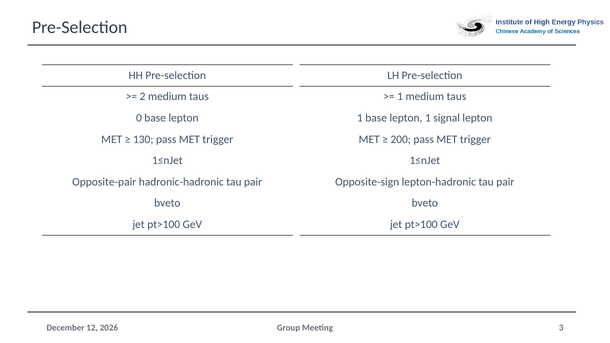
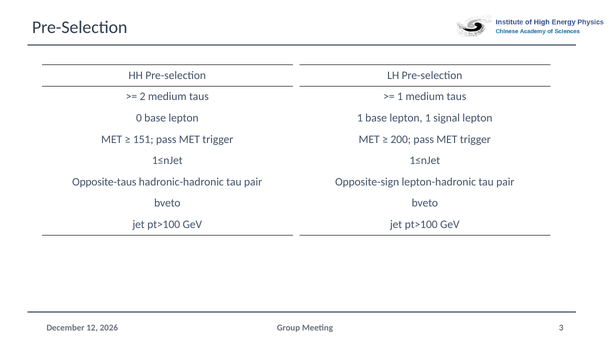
130: 130 -> 151
Opposite-pair: Opposite-pair -> Opposite-taus
